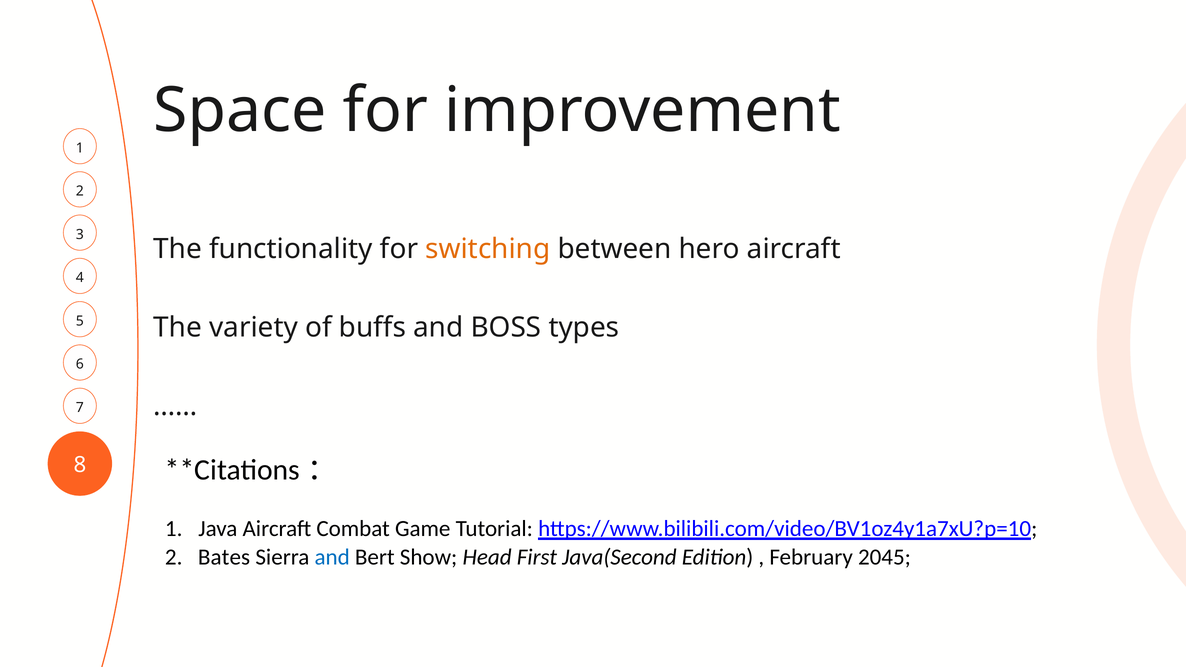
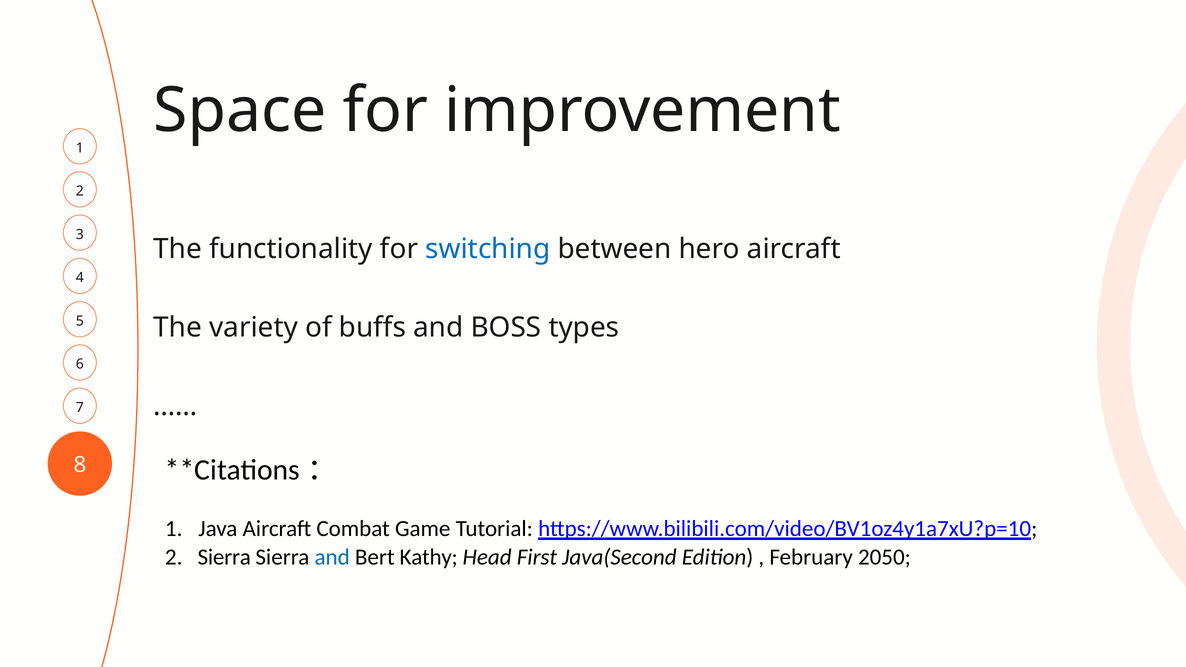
switching colour: orange -> blue
2 Bates: Bates -> Sierra
Show: Show -> Kathy
2045: 2045 -> 2050
